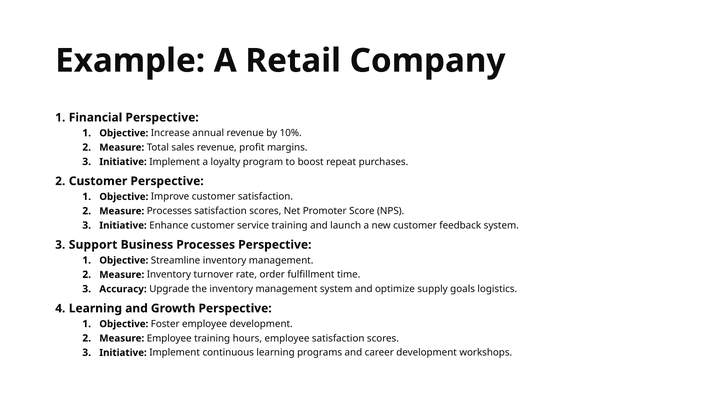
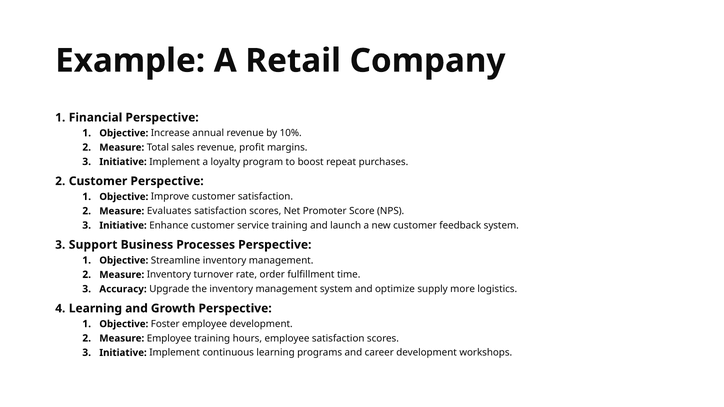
Processes at (169, 211): Processes -> Evaluates
goals: goals -> more
